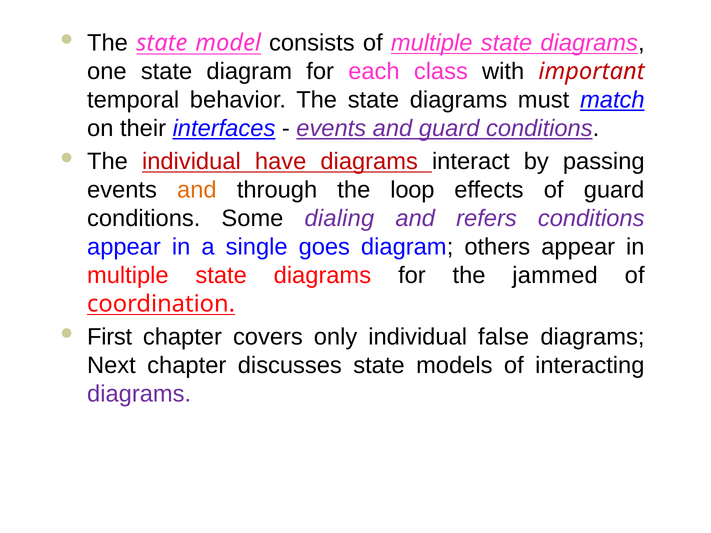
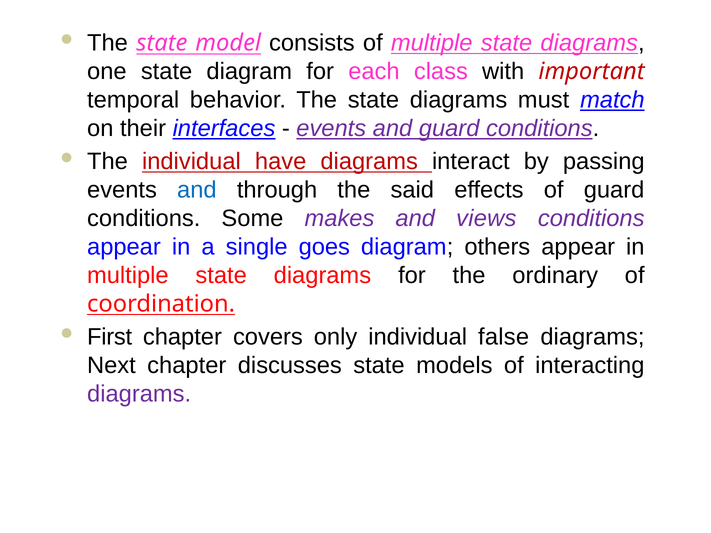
and at (197, 190) colour: orange -> blue
loop: loop -> said
dialing: dialing -> makes
refers: refers -> views
jammed: jammed -> ordinary
